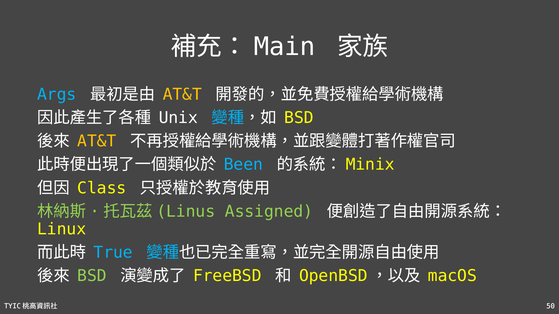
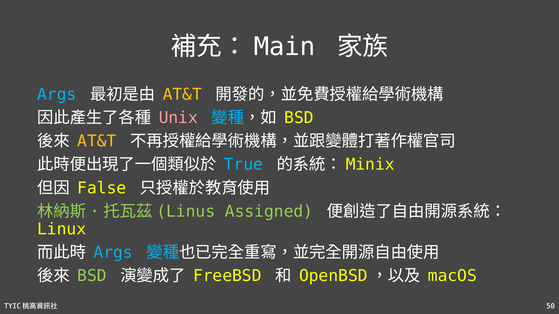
Unix colour: white -> pink
Been: Been -> True
Class: Class -> False
True at (113, 253): True -> Args
